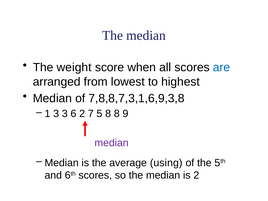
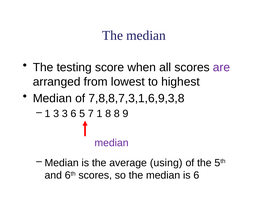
weight: weight -> testing
are colour: blue -> purple
6 2: 2 -> 5
5: 5 -> 1
is 2: 2 -> 6
